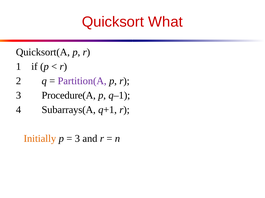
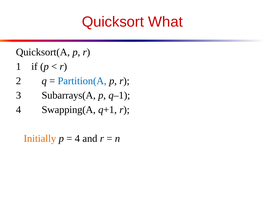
Partition(A colour: purple -> blue
Procedure(A: Procedure(A -> Subarrays(A
Subarrays(A: Subarrays(A -> Swapping(A
3 at (77, 139): 3 -> 4
